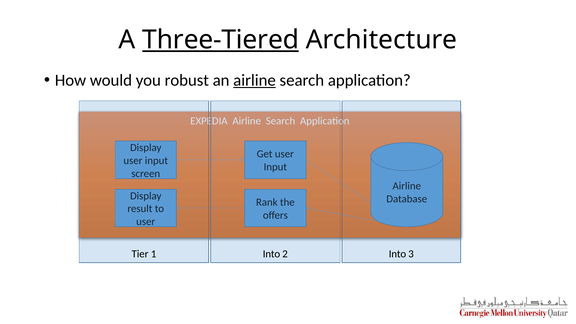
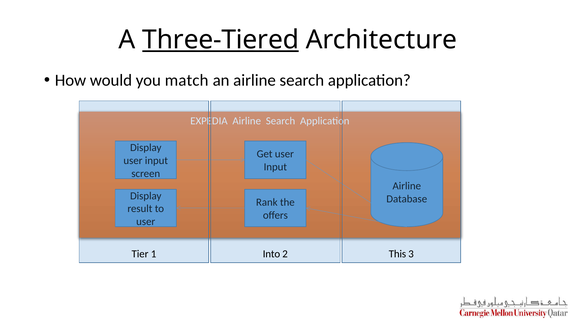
robust: robust -> match
airline at (255, 80) underline: present -> none
2 Into: Into -> This
